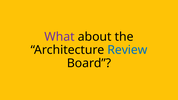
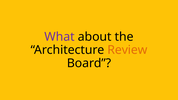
Review colour: blue -> orange
